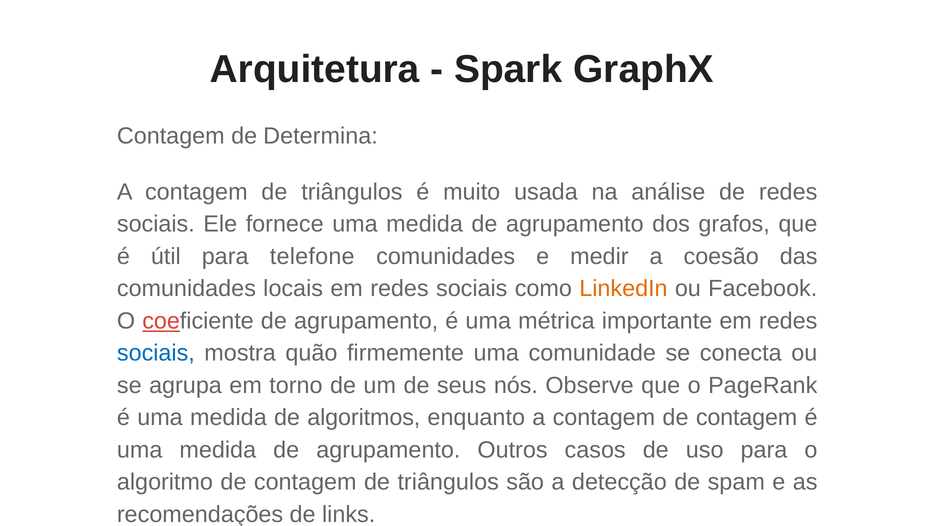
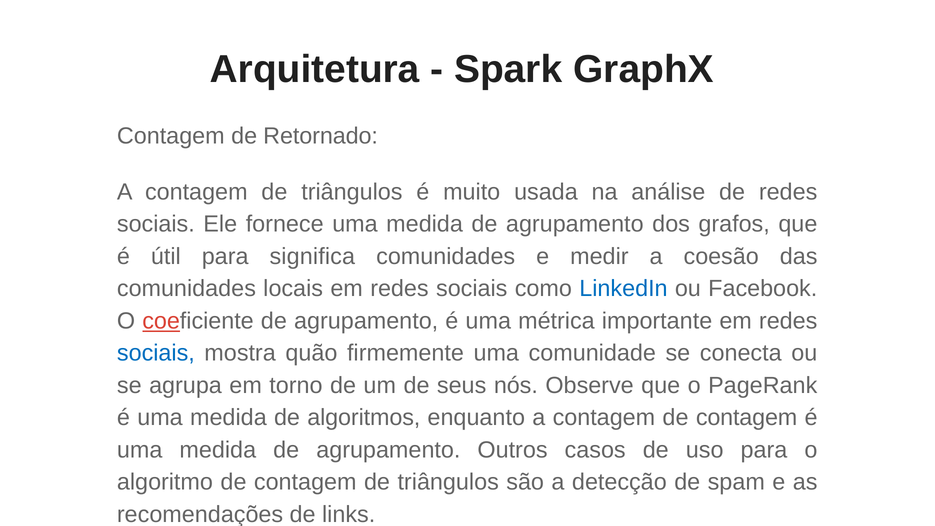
Determina: Determina -> Retornado
telefone: telefone -> significa
LinkedIn colour: orange -> blue
